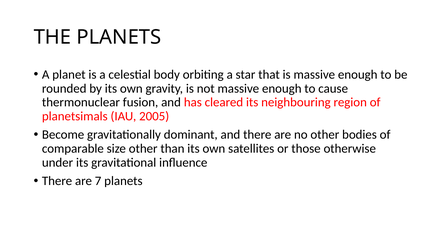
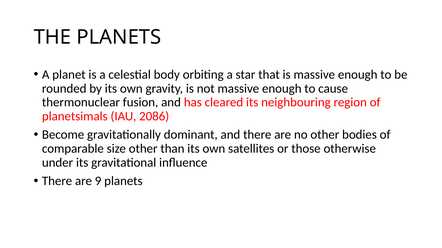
2005: 2005 -> 2086
7: 7 -> 9
